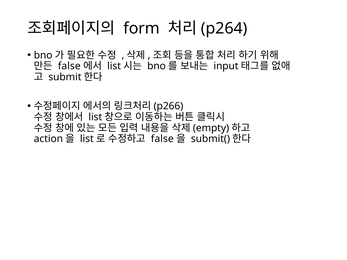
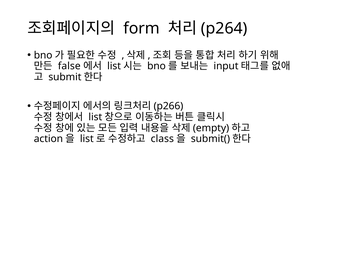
false at (162, 139): false -> class
